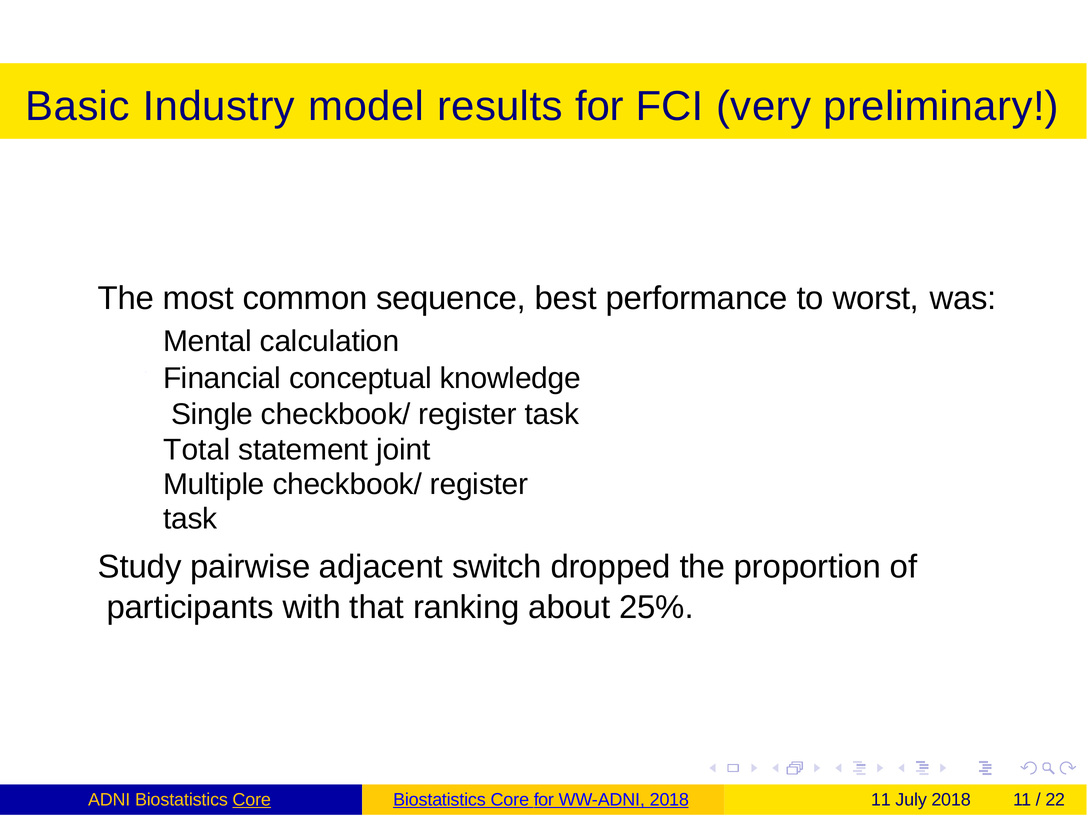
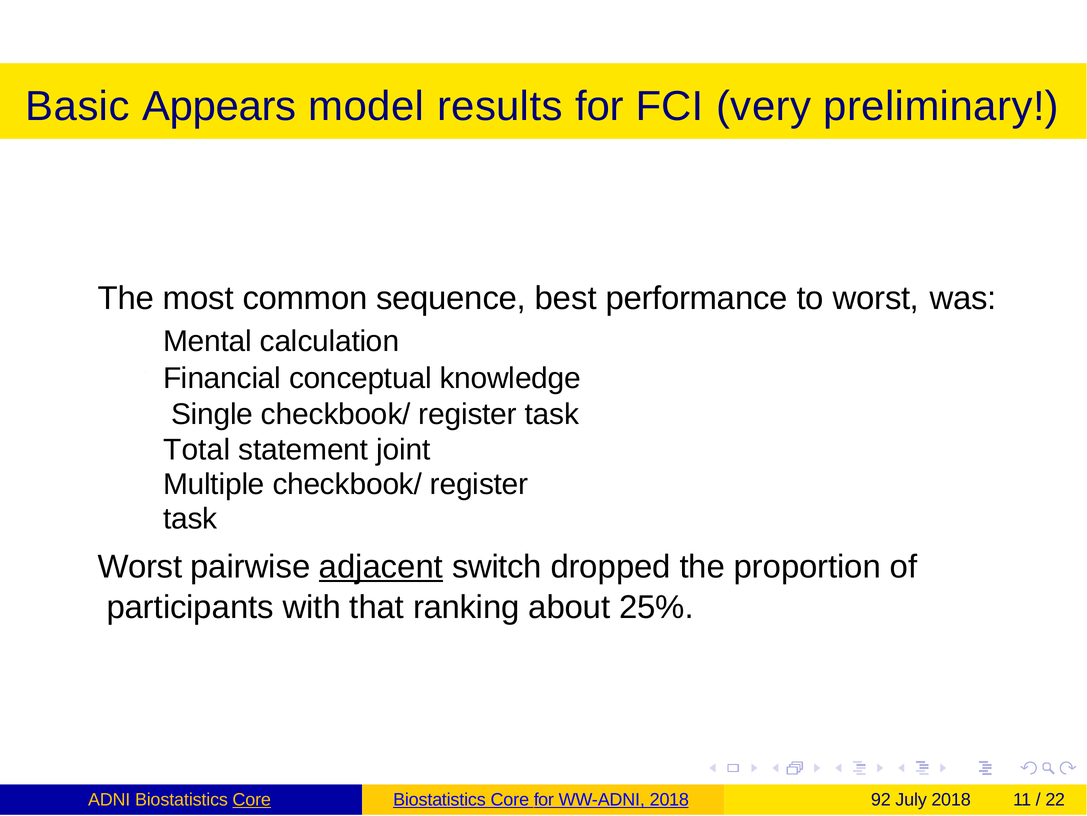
Industry: Industry -> Appears
Study at (140, 567): Study -> Worst
adjacent underline: none -> present
WW-ADNI 2018 11: 11 -> 92
